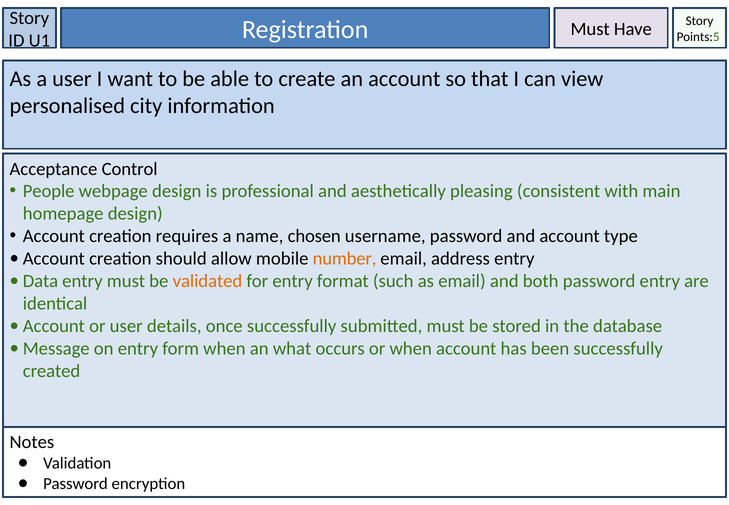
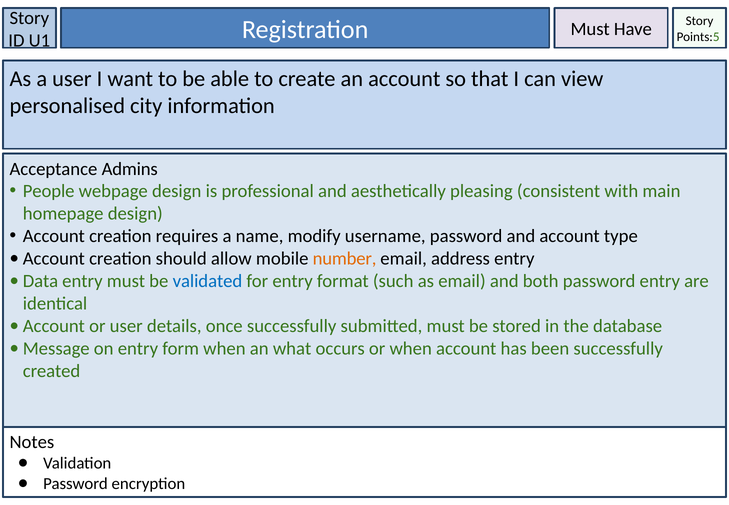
Control: Control -> Admins
chosen: chosen -> modify
validated colour: orange -> blue
